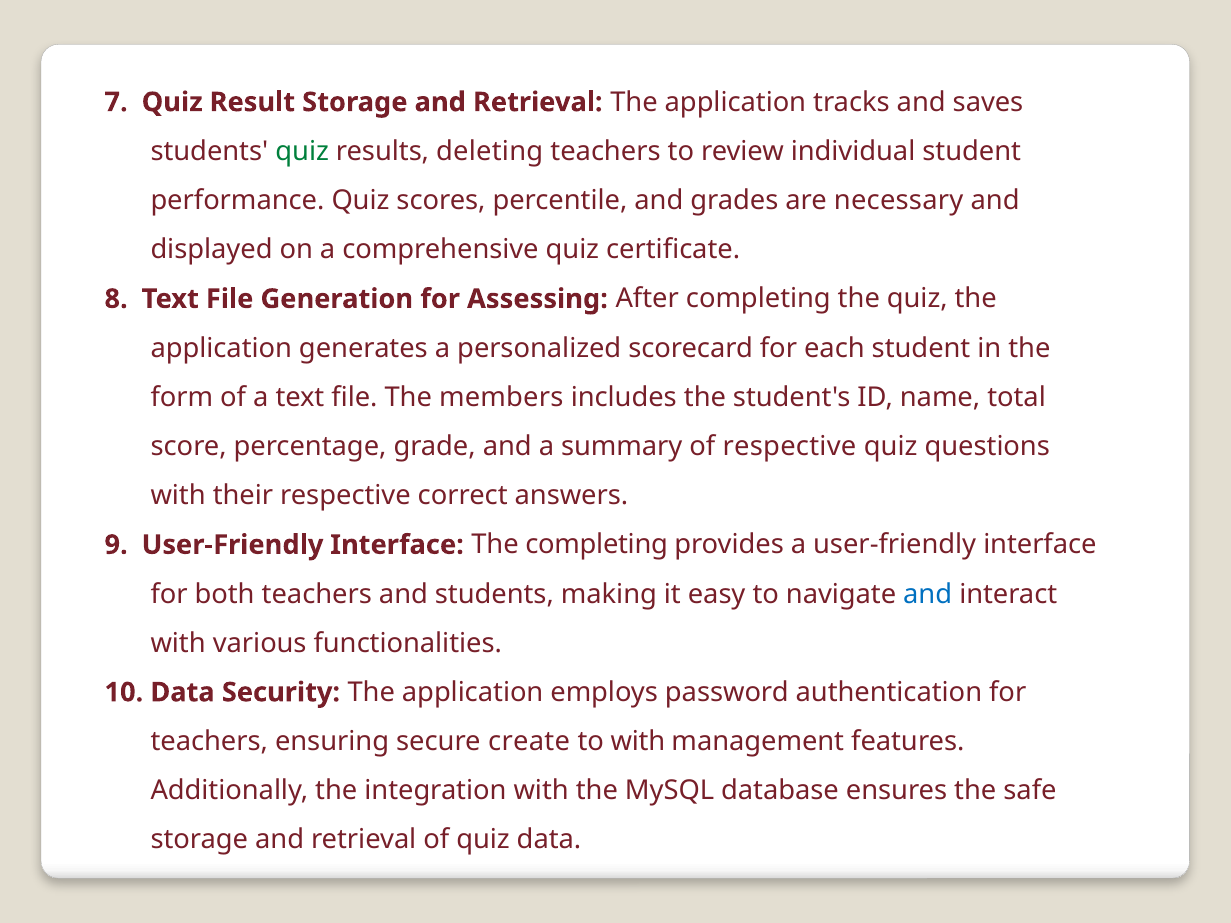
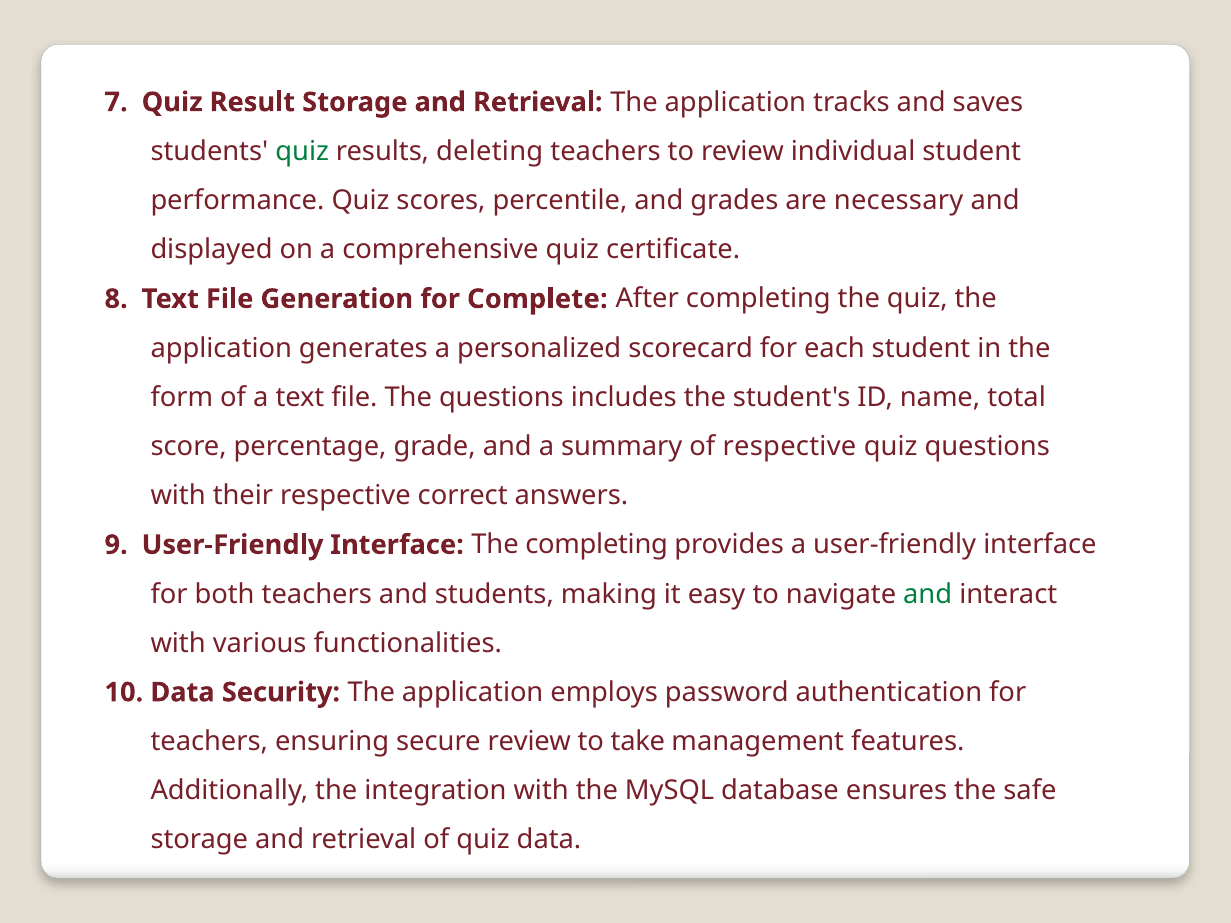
Assessing: Assessing -> Complete
The members: members -> questions
and at (928, 594) colour: blue -> green
secure create: create -> review
to with: with -> take
